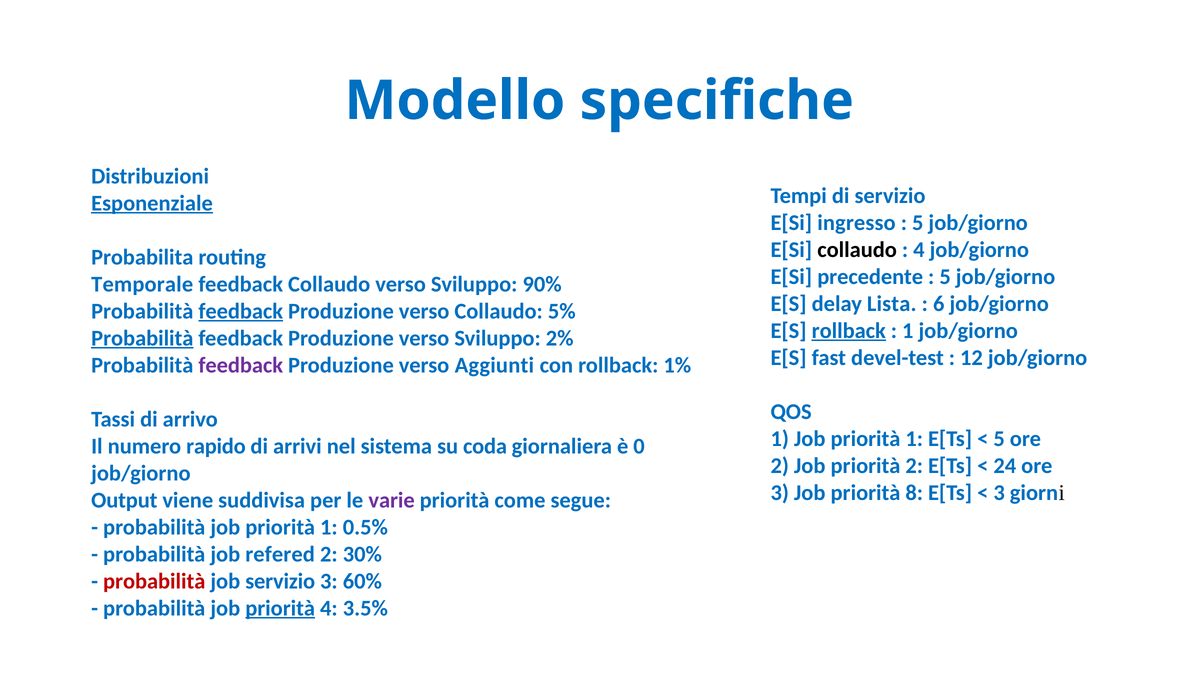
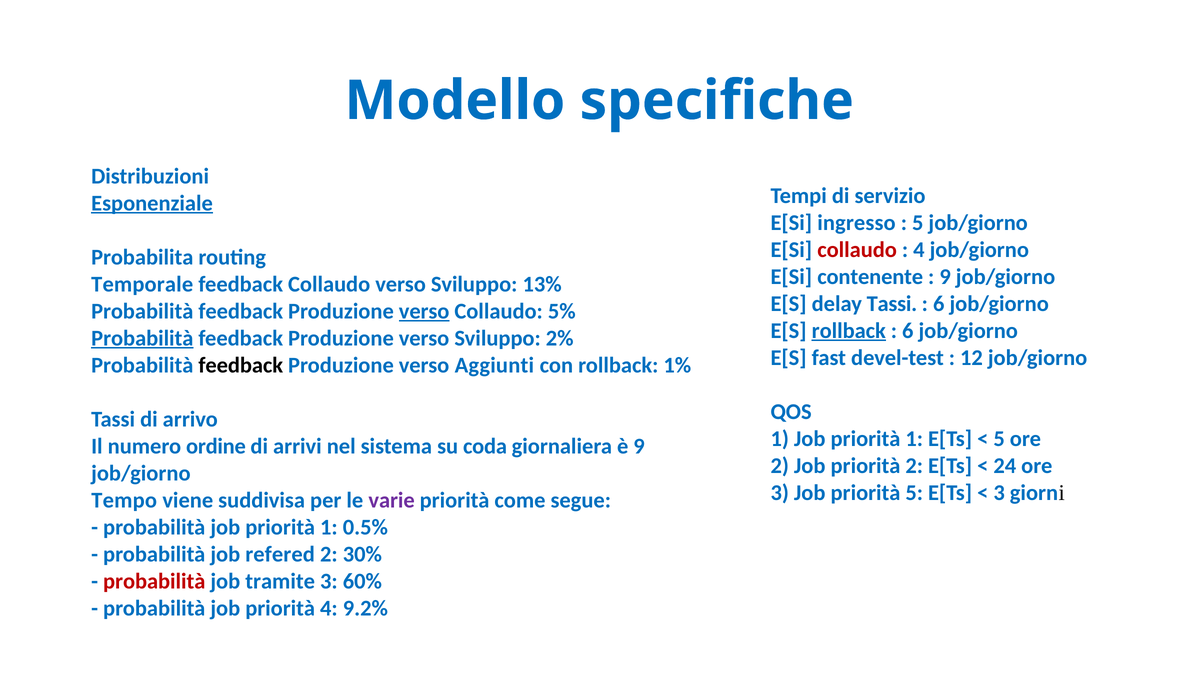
collaudo at (857, 250) colour: black -> red
precedente: precedente -> contenente
5 at (945, 276): 5 -> 9
90%: 90% -> 13%
delay Lista: Lista -> Tassi
feedback at (241, 311) underline: present -> none
verso at (424, 311) underline: none -> present
1 at (908, 330): 1 -> 6
feedback at (241, 365) colour: purple -> black
rapido: rapido -> ordine
è 0: 0 -> 9
priorità 8: 8 -> 5
Output: Output -> Tempo
job servizio: servizio -> tramite
priorità at (280, 608) underline: present -> none
3.5%: 3.5% -> 9.2%
